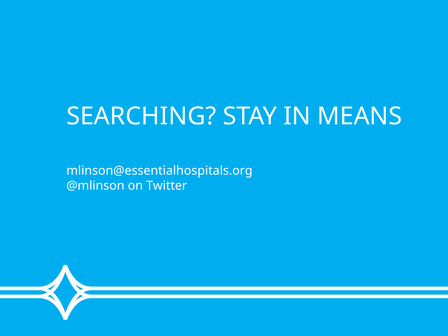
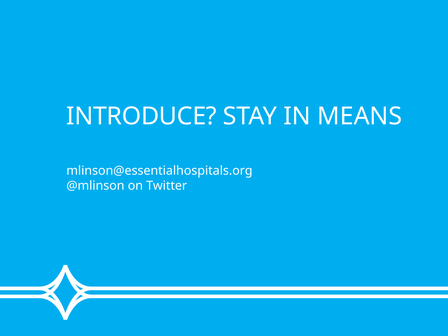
SEARCHING: SEARCHING -> INTRODUCE
